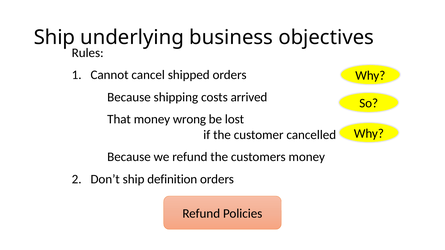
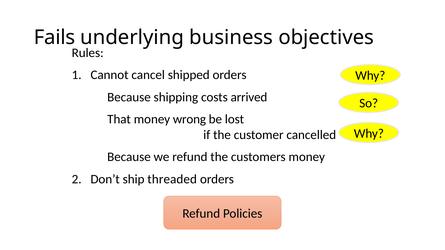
Ship at (54, 37): Ship -> Fails
definition: definition -> threaded
